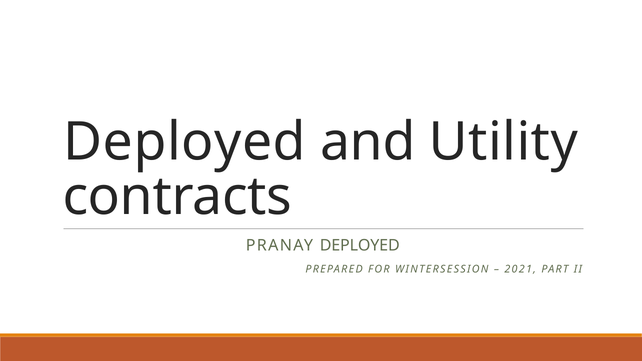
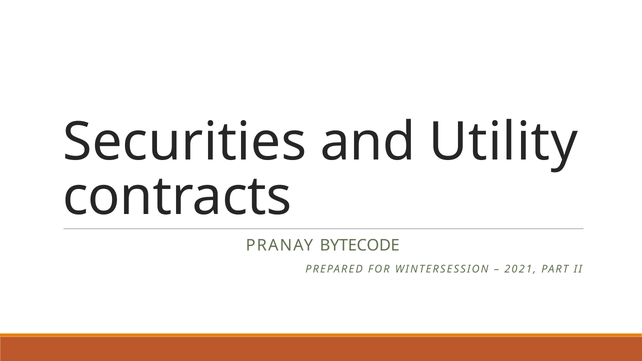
Deployed at (184, 142): Deployed -> Securities
PRANAY DEPLOYED: DEPLOYED -> BYTECODE
